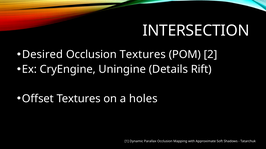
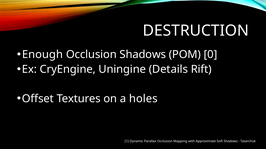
INTERSECTION: INTERSECTION -> DESTRUCTION
Desired: Desired -> Enough
Occlusion Textures: Textures -> Shadows
2: 2 -> 0
